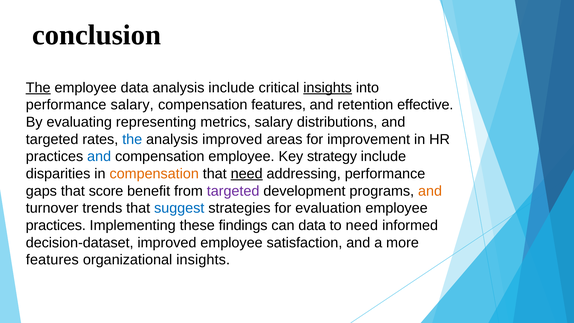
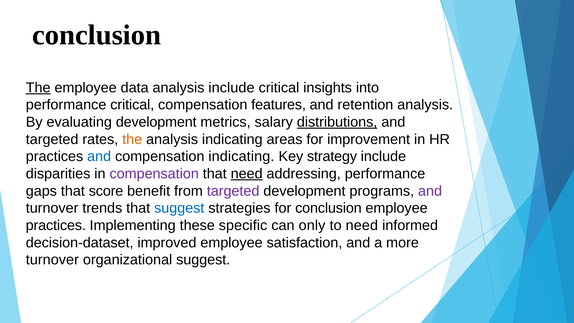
insights at (328, 88) underline: present -> none
performance salary: salary -> critical
retention effective: effective -> analysis
evaluating representing: representing -> development
distributions underline: none -> present
the at (132, 139) colour: blue -> orange
analysis improved: improved -> indicating
compensation employee: employee -> indicating
compensation at (154, 174) colour: orange -> purple
and at (430, 191) colour: orange -> purple
for evaluation: evaluation -> conclusion
findings: findings -> specific
can data: data -> only
features at (52, 260): features -> turnover
organizational insights: insights -> suggest
